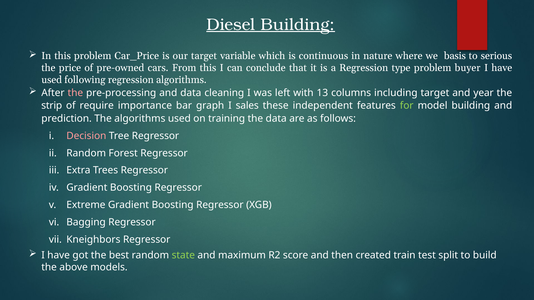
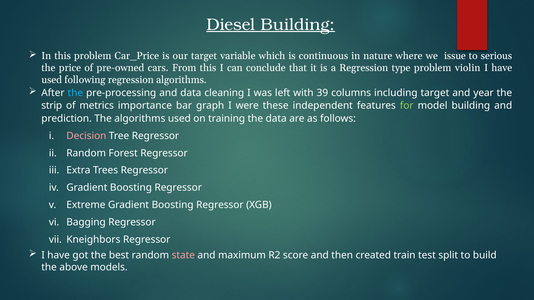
basis: basis -> issue
buyer: buyer -> violin
the at (75, 93) colour: pink -> light blue
13: 13 -> 39
require: require -> metrics
sales: sales -> were
state colour: light green -> pink
